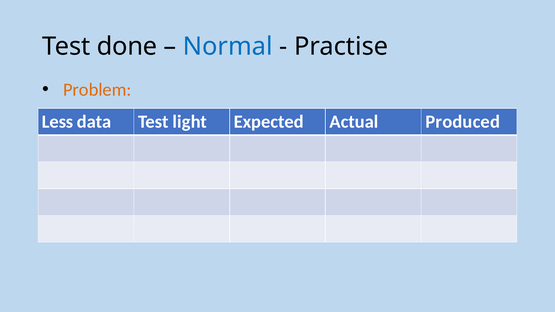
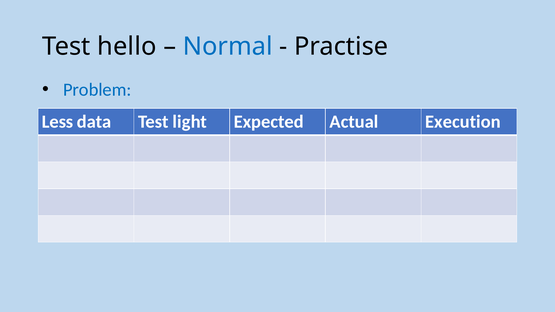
done: done -> hello
Problem colour: orange -> blue
Produced: Produced -> Execution
